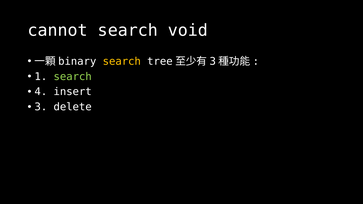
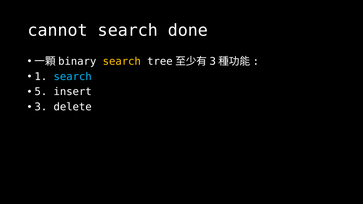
void: void -> done
search at (73, 77) colour: light green -> light blue
4: 4 -> 5
